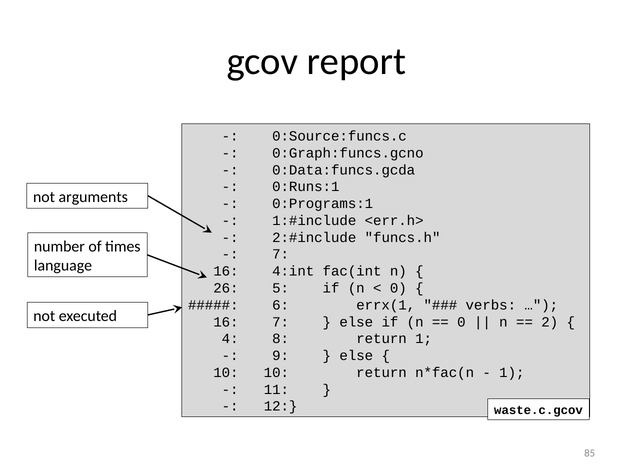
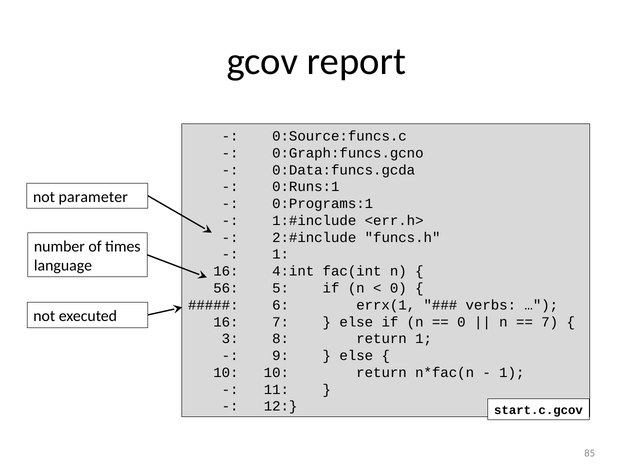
arguments: arguments -> parameter
7 at (281, 254): 7 -> 1
26: 26 -> 56
2 at (550, 322): 2 -> 7
4: 4 -> 3
waste.c.gcov: waste.c.gcov -> start.c.gcov
